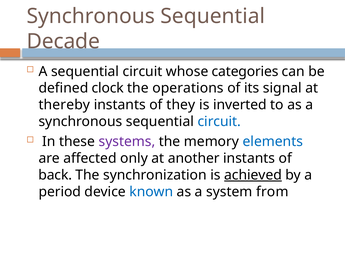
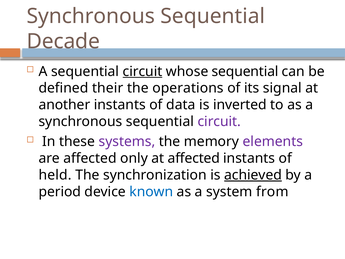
circuit at (143, 71) underline: none -> present
whose categories: categories -> sequential
clock: clock -> their
thereby: thereby -> another
they: they -> data
circuit at (219, 121) colour: blue -> purple
elements colour: blue -> purple
at another: another -> affected
back: back -> held
